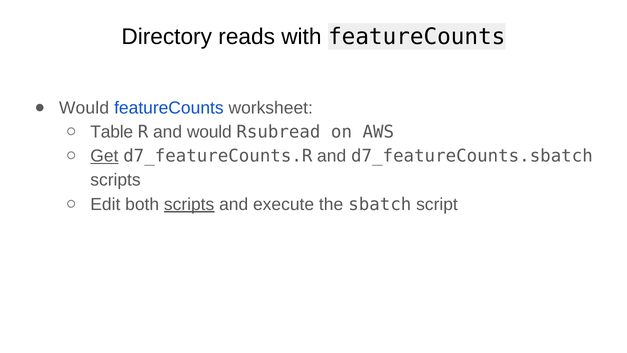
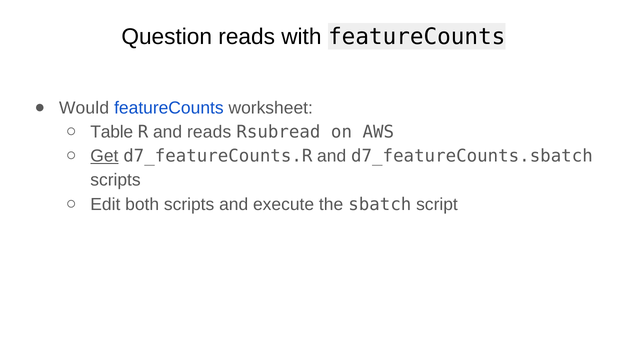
Directory: Directory -> Question
and would: would -> reads
scripts at (189, 204) underline: present -> none
